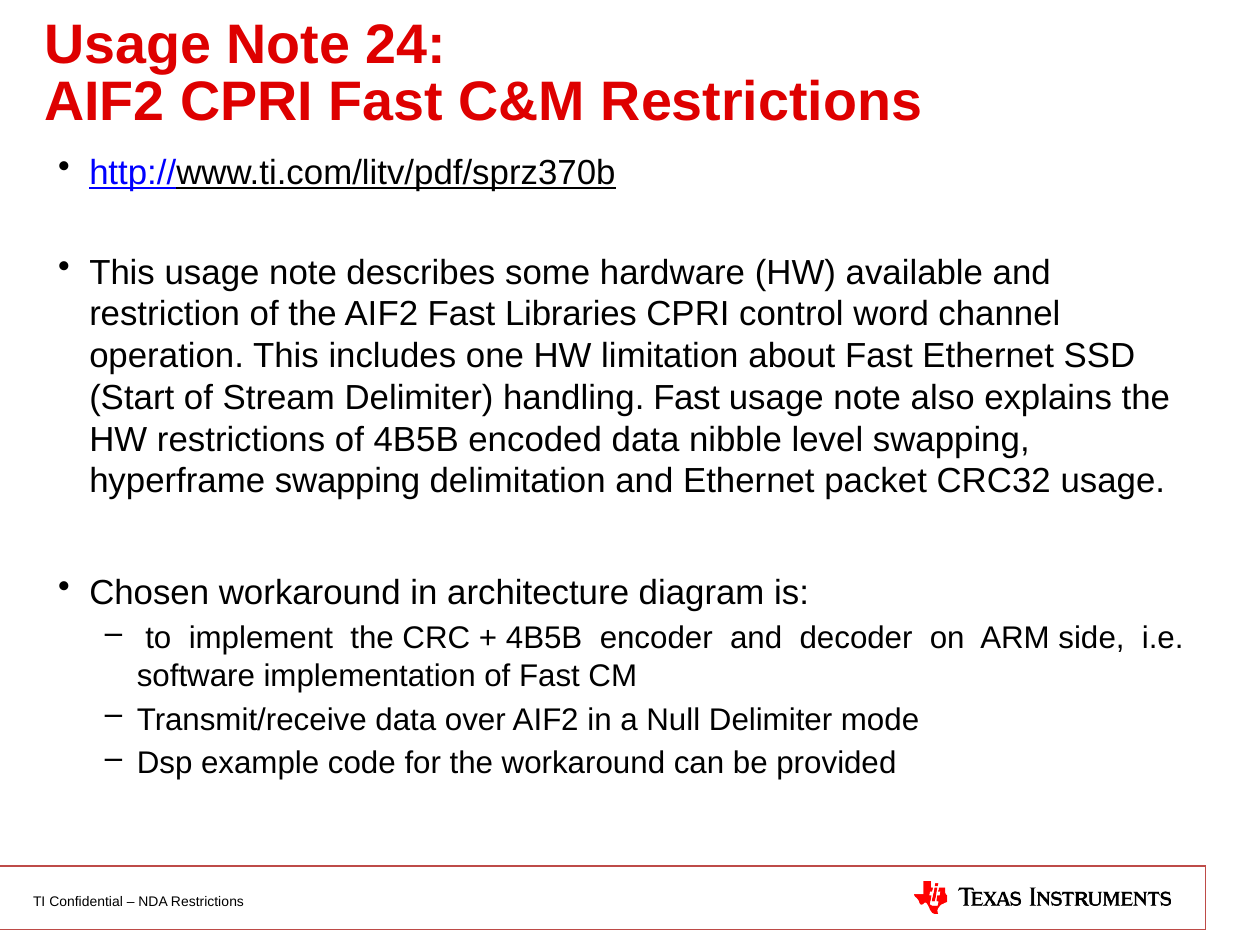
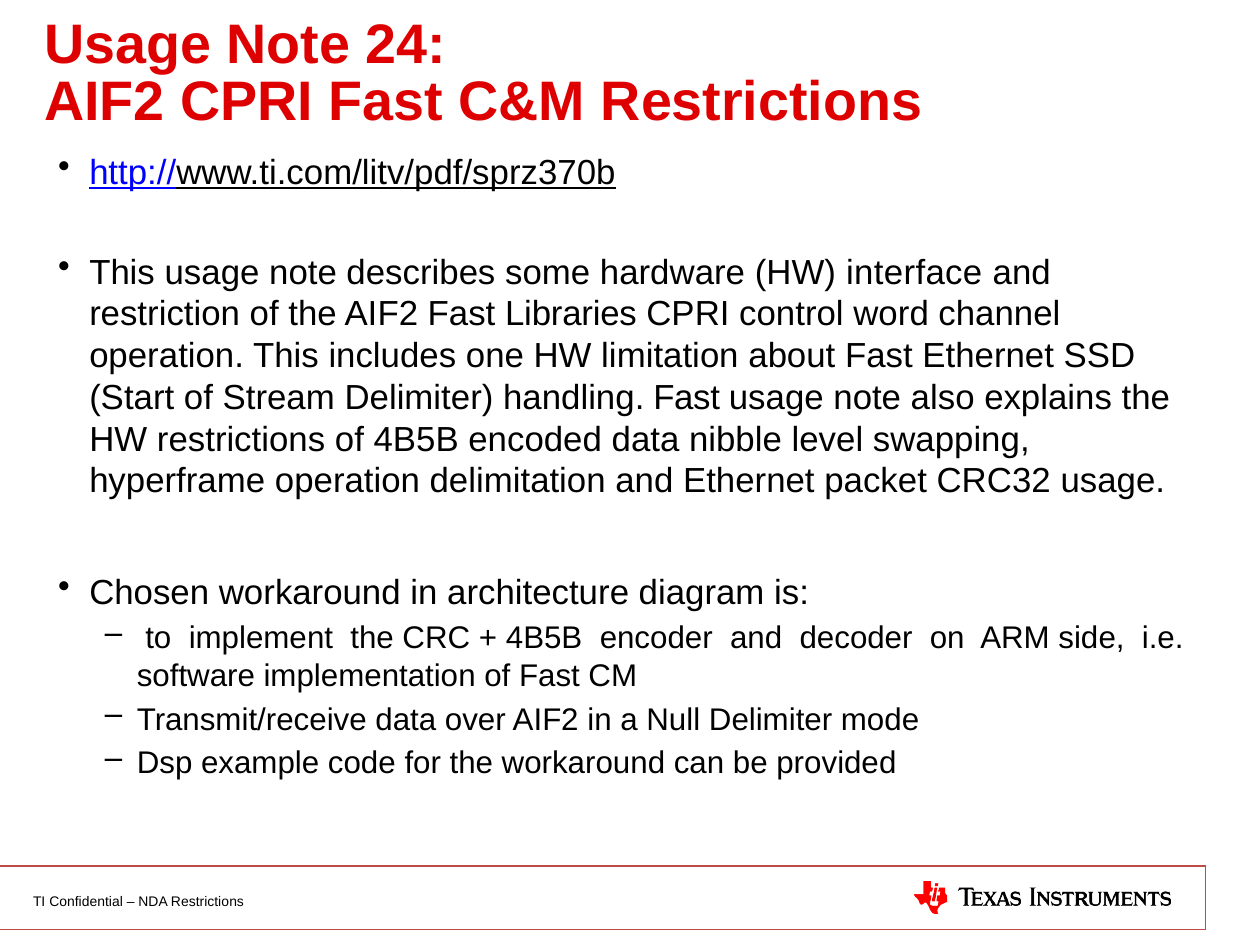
available: available -> interface
hyperframe swapping: swapping -> operation
